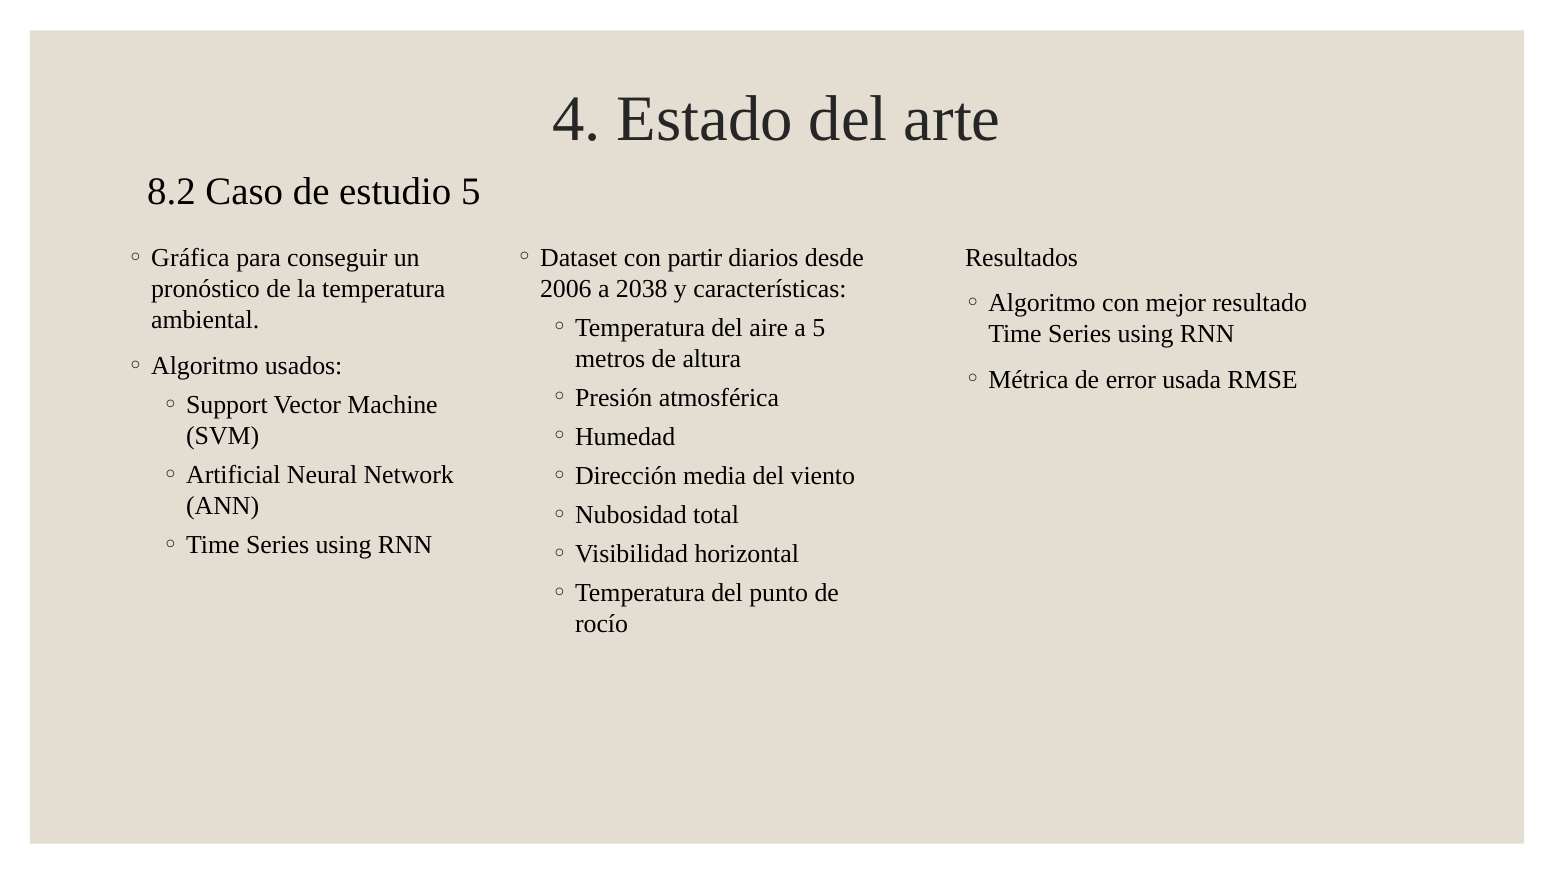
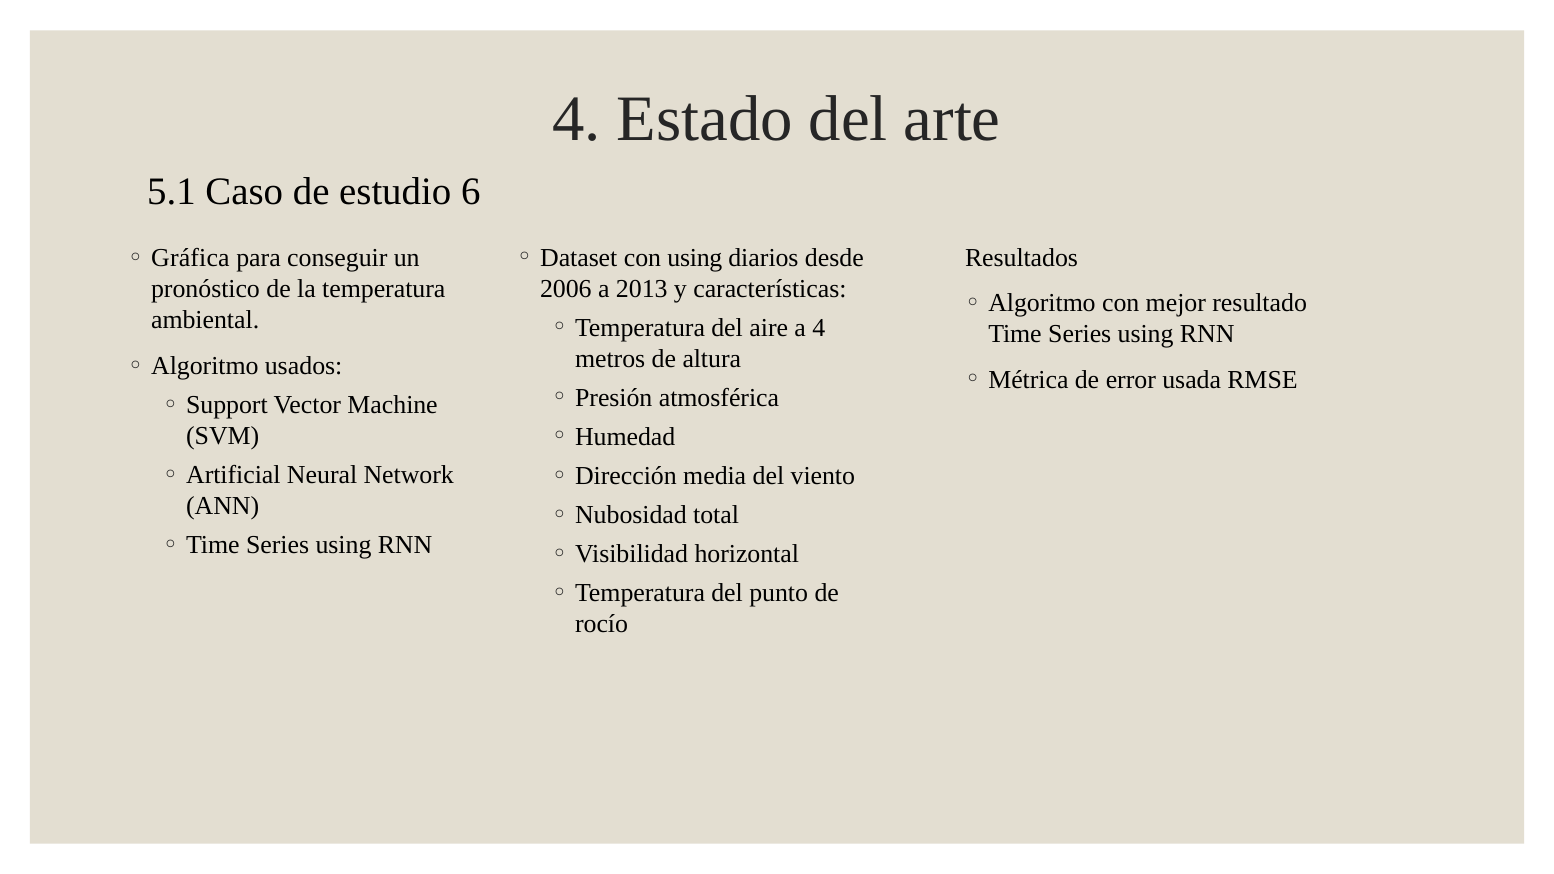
8.2: 8.2 -> 5.1
estudio 5: 5 -> 6
con partir: partir -> using
2038: 2038 -> 2013
a 5: 5 -> 4
